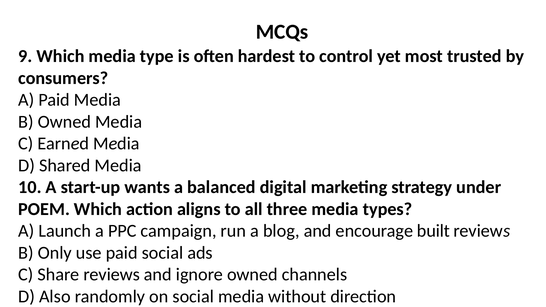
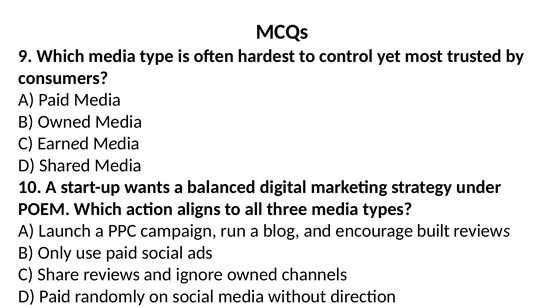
D Also: Also -> Paid
